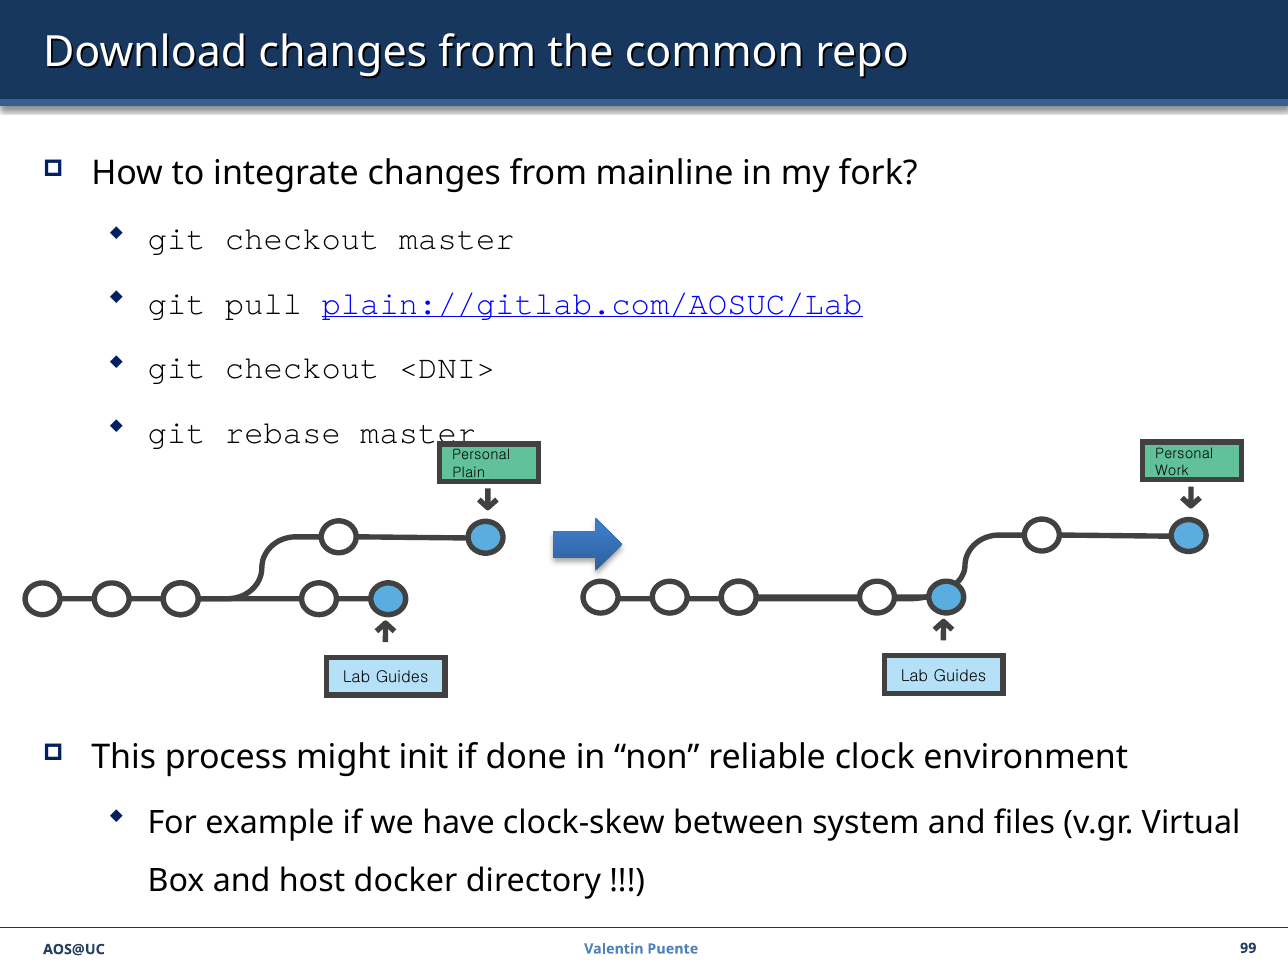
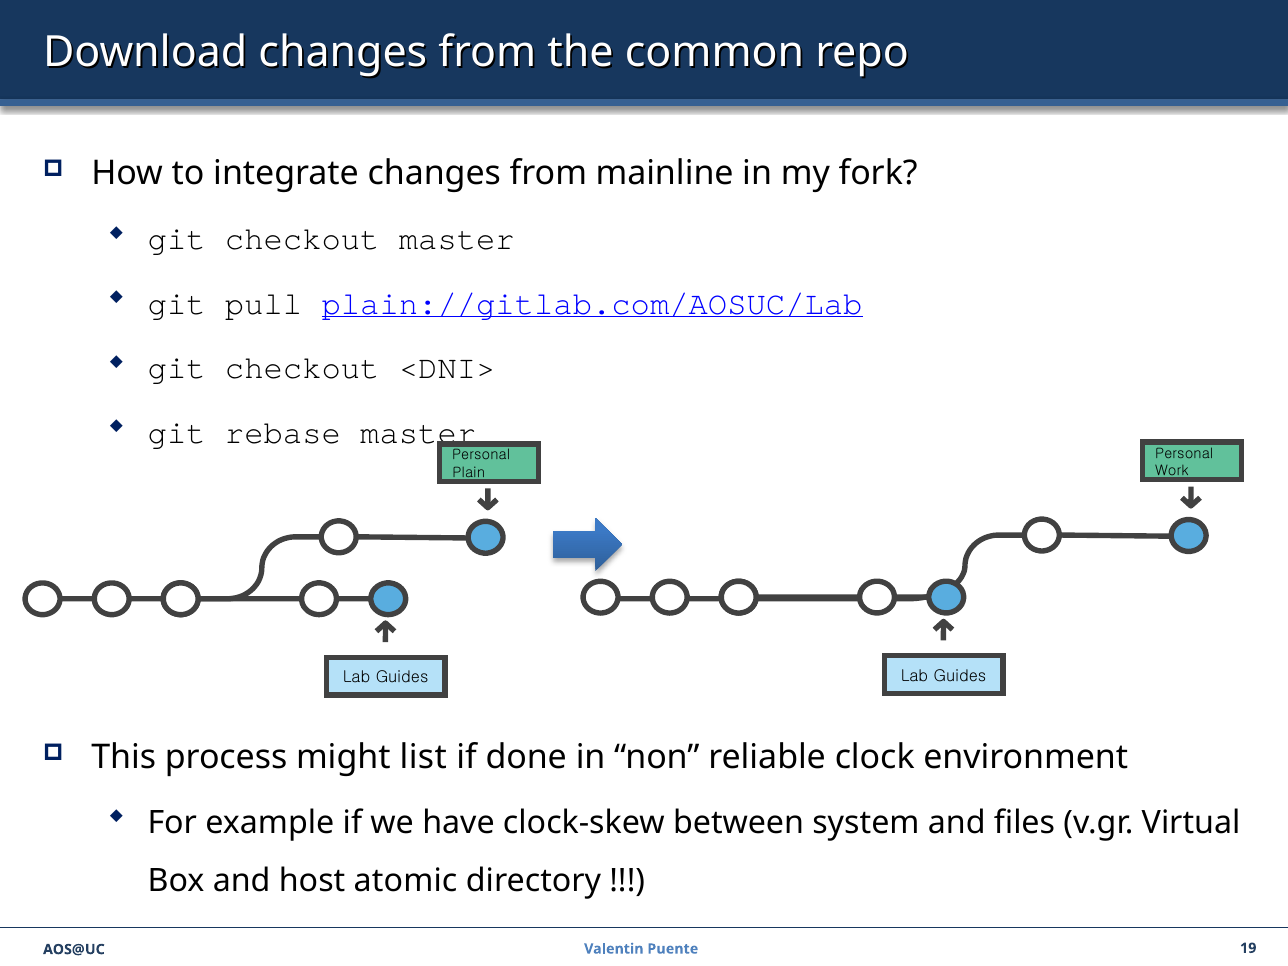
init: init -> list
docker: docker -> atomic
99: 99 -> 19
